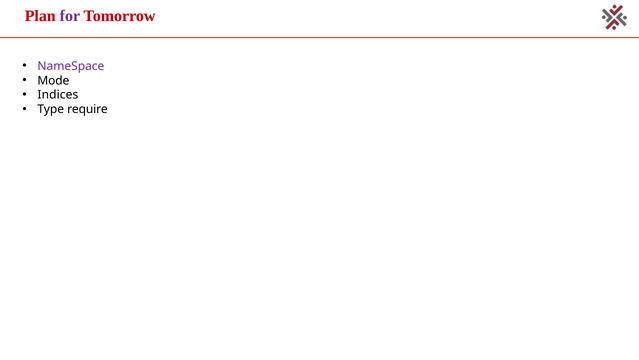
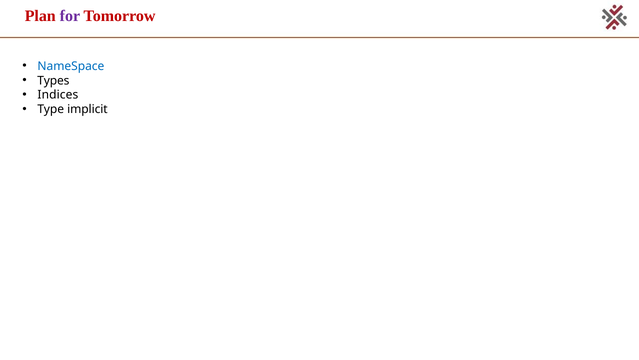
NameSpace colour: purple -> blue
Mode: Mode -> Types
require: require -> implicit
